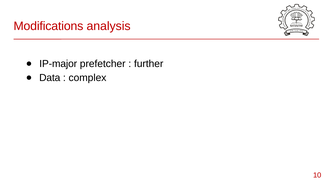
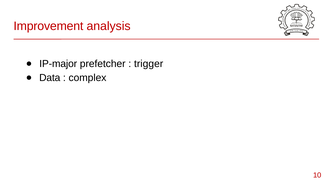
Modifications: Modifications -> Improvement
further: further -> trigger
